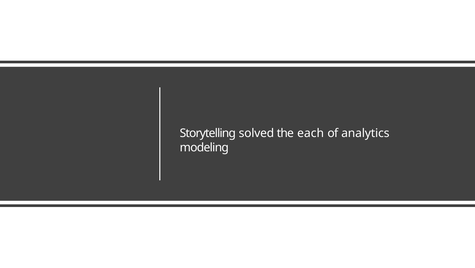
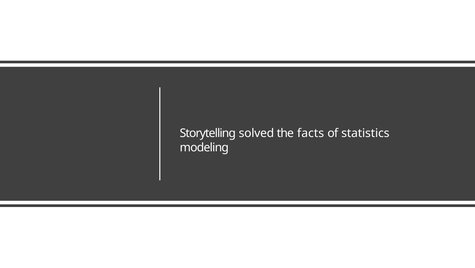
each: each -> facts
analytics: analytics -> statistics
